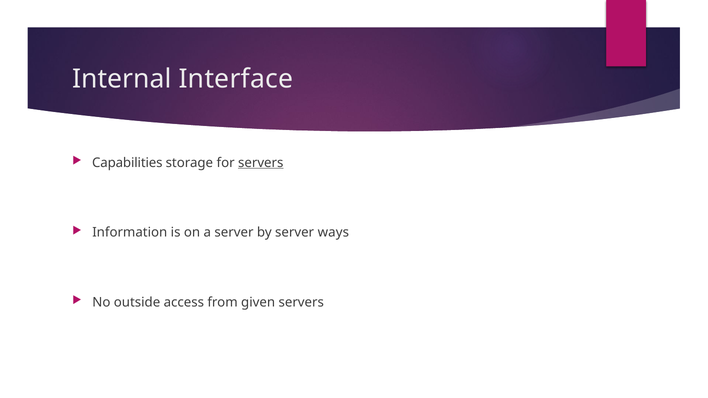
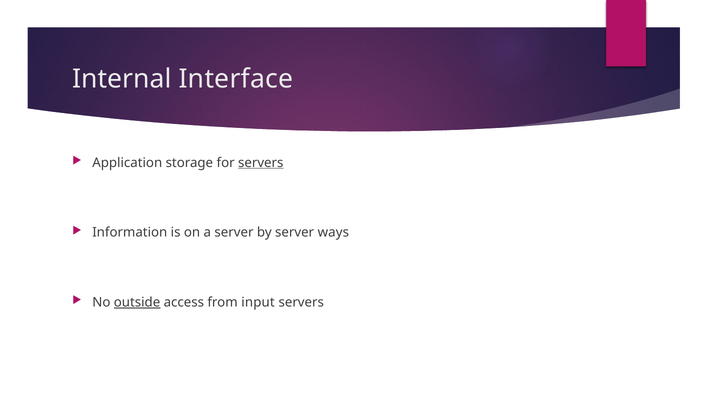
Capabilities: Capabilities -> Application
outside underline: none -> present
given: given -> input
